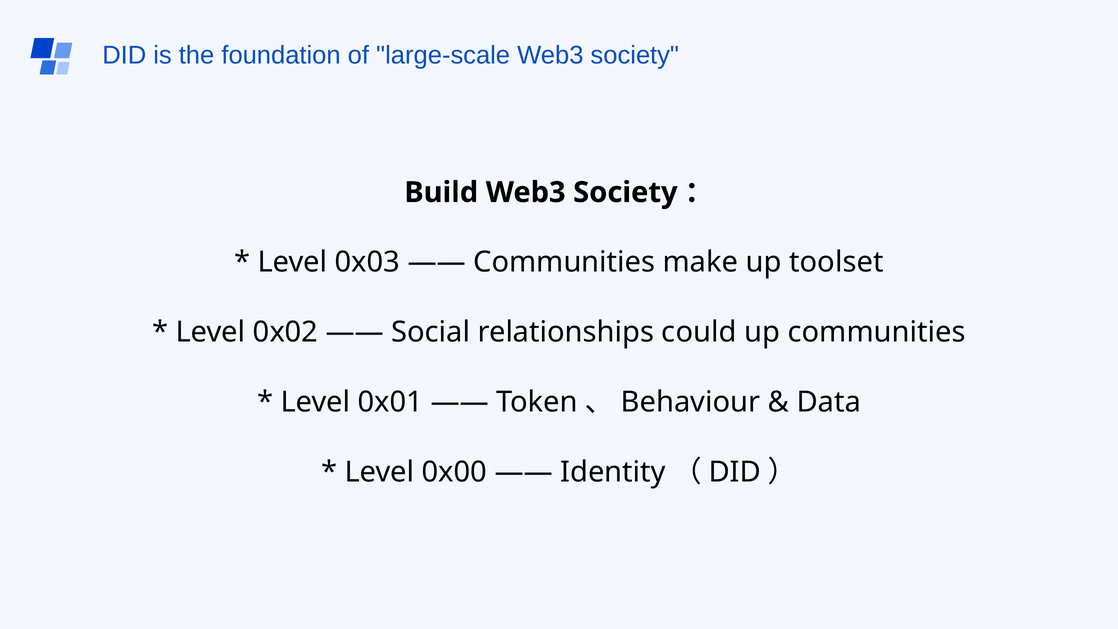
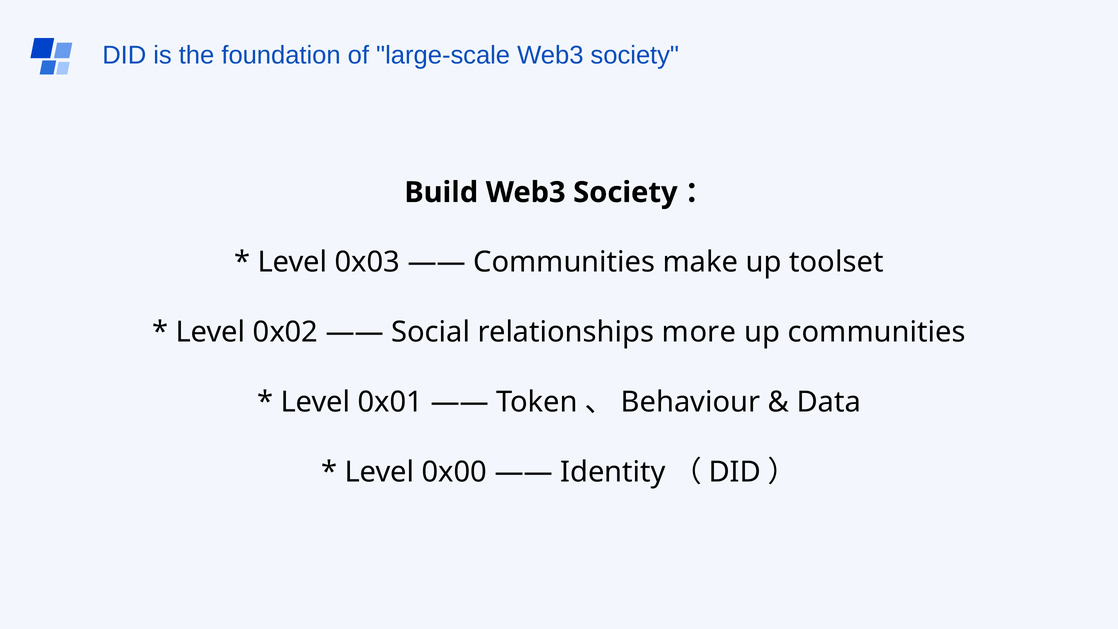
could: could -> more
